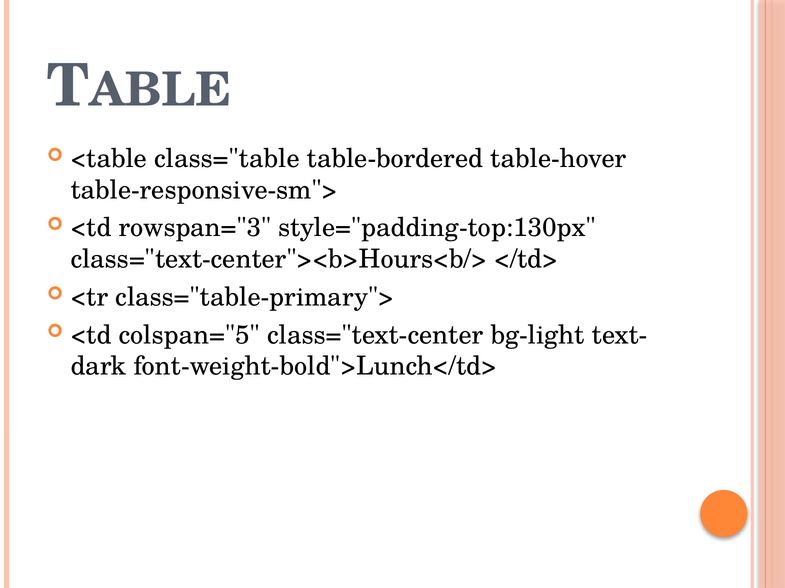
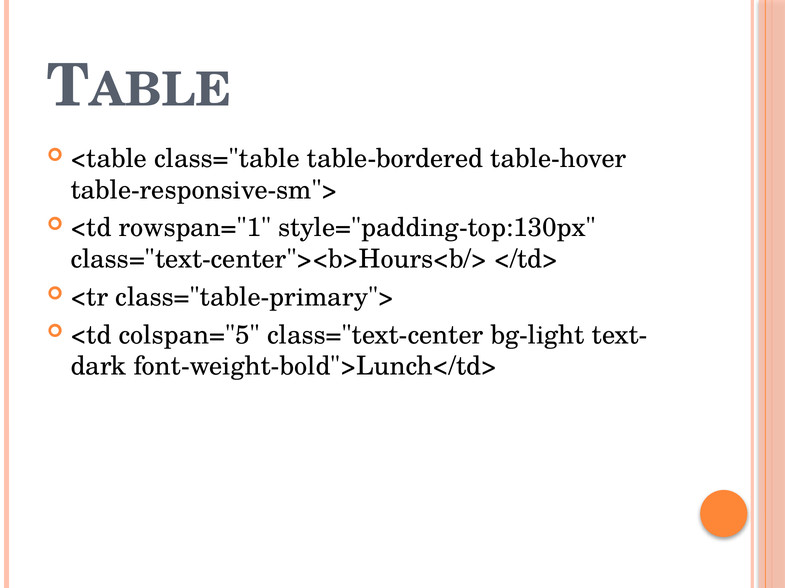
rowspan="3: rowspan="3 -> rowspan="1
